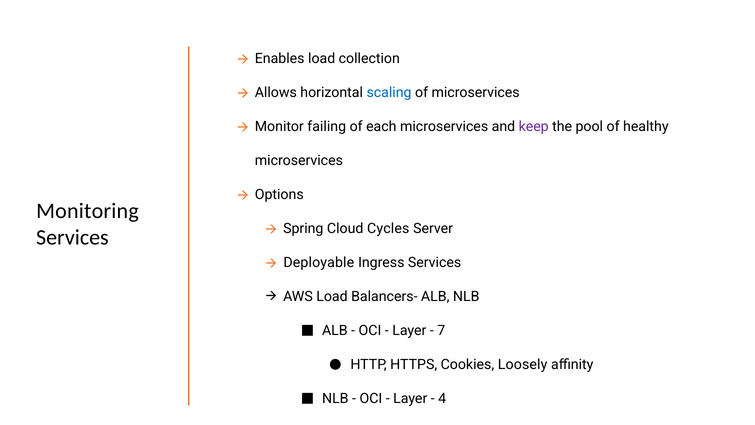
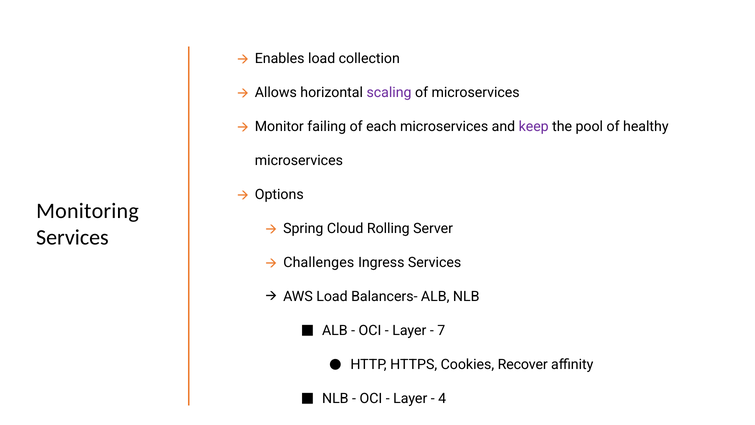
scaling colour: blue -> purple
Cycles: Cycles -> Rolling
Deployable: Deployable -> Challenges
Loosely: Loosely -> Recover
